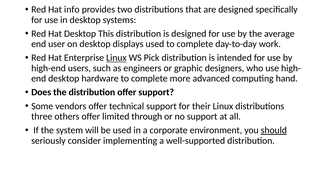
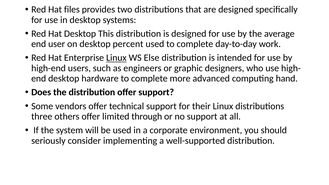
info: info -> files
displays: displays -> percent
Pick: Pick -> Else
should underline: present -> none
